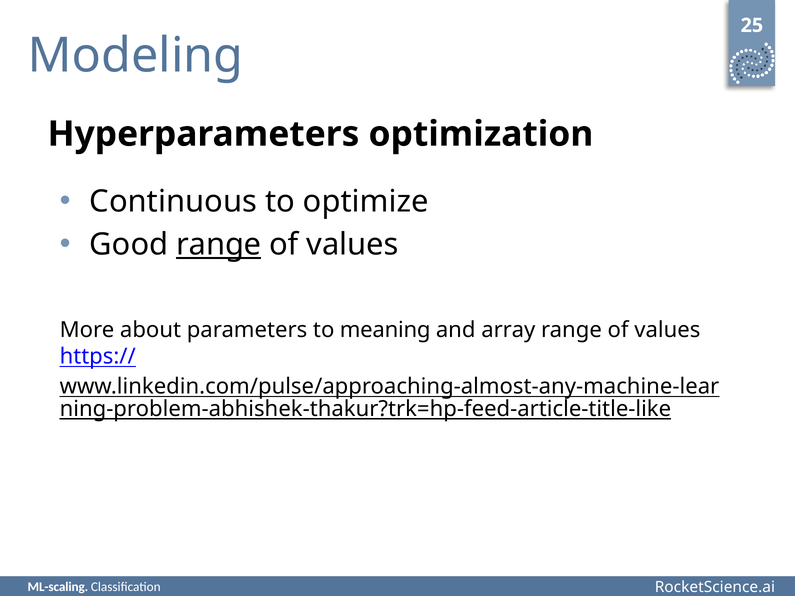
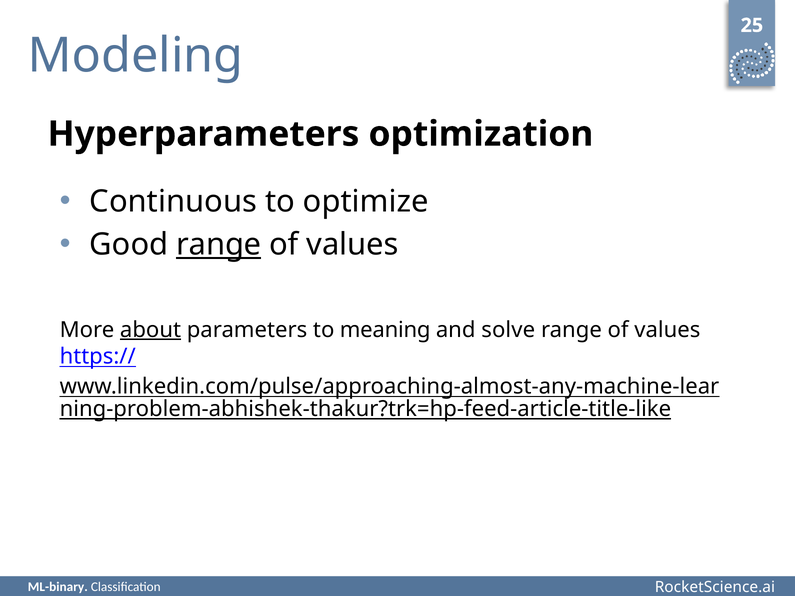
about underline: none -> present
array: array -> solve
ML-scaling: ML-scaling -> ML-binary
